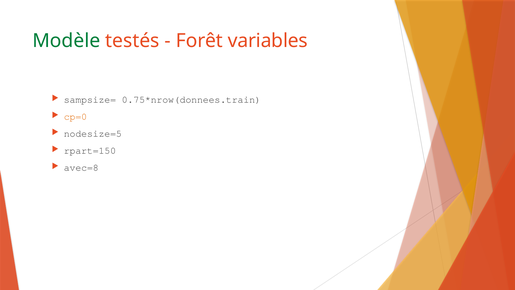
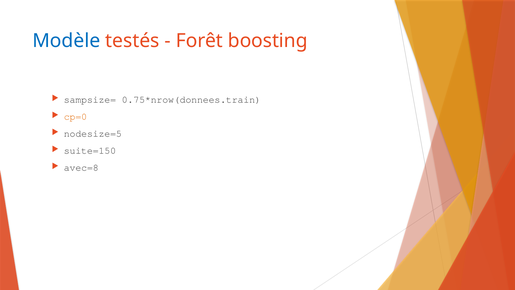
Modèle colour: green -> blue
variables: variables -> boosting
rpart=150: rpart=150 -> suite=150
